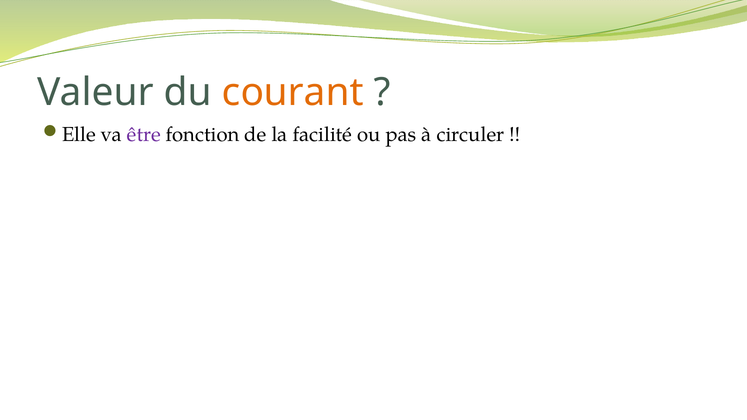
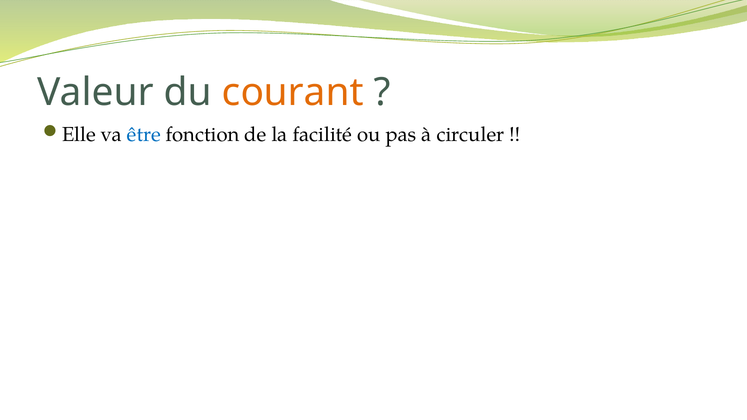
être colour: purple -> blue
